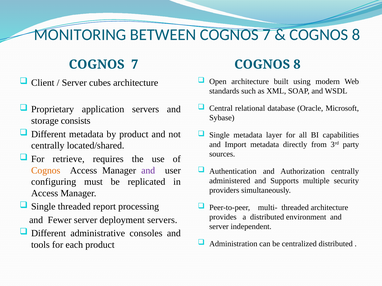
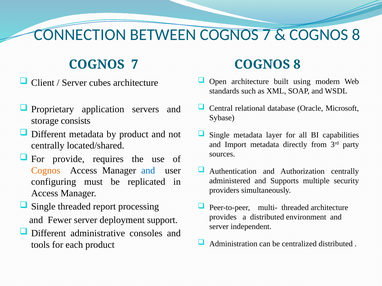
MONITORING: MONITORING -> CONNECTION
retrieve: retrieve -> provide
and at (148, 171) colour: purple -> blue
deployment servers: servers -> support
